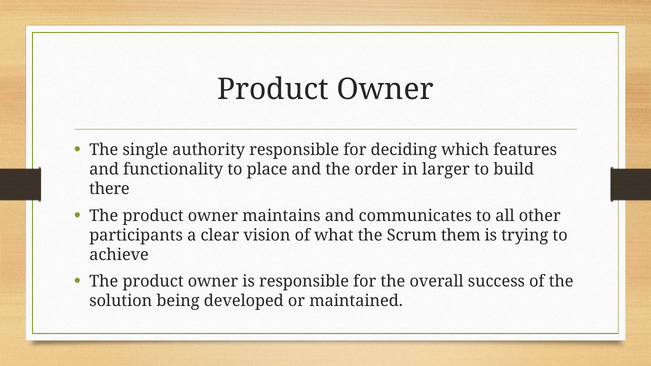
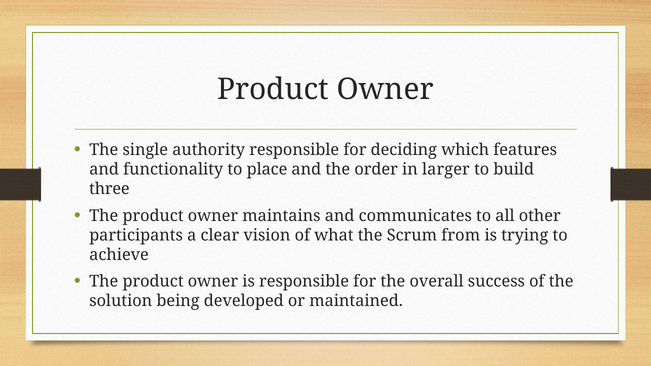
there: there -> three
them: them -> from
